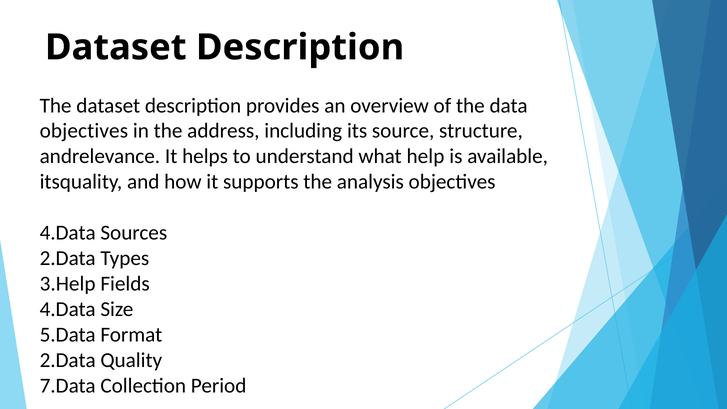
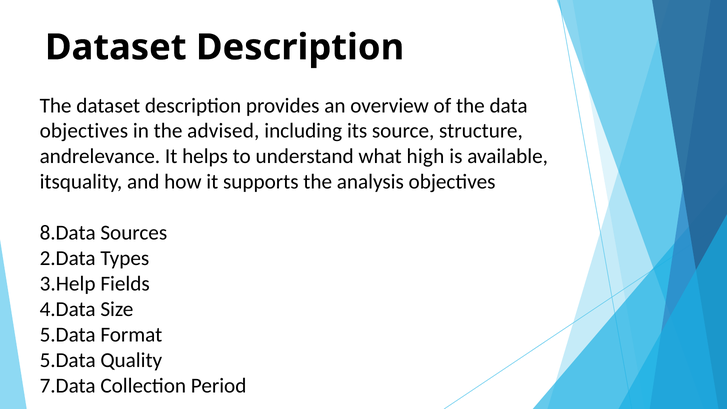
address: address -> advised
help: help -> high
4.Data at (68, 233): 4.Data -> 8.Data
2.Data at (68, 360): 2.Data -> 5.Data
